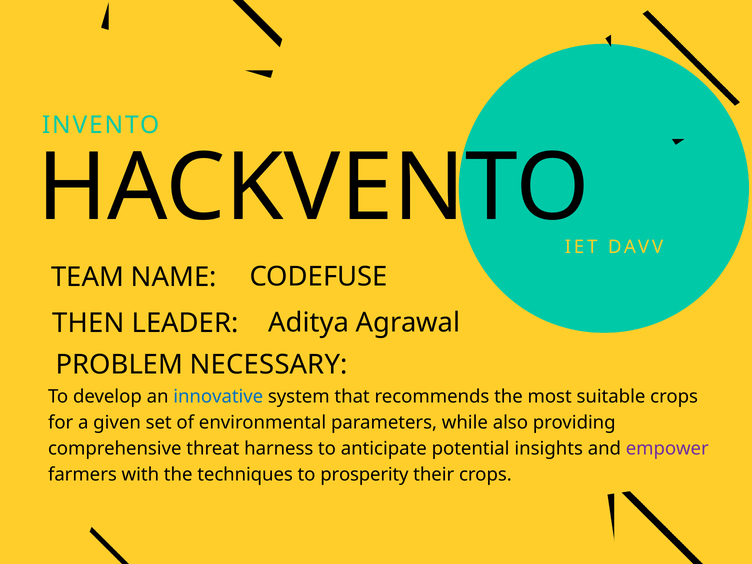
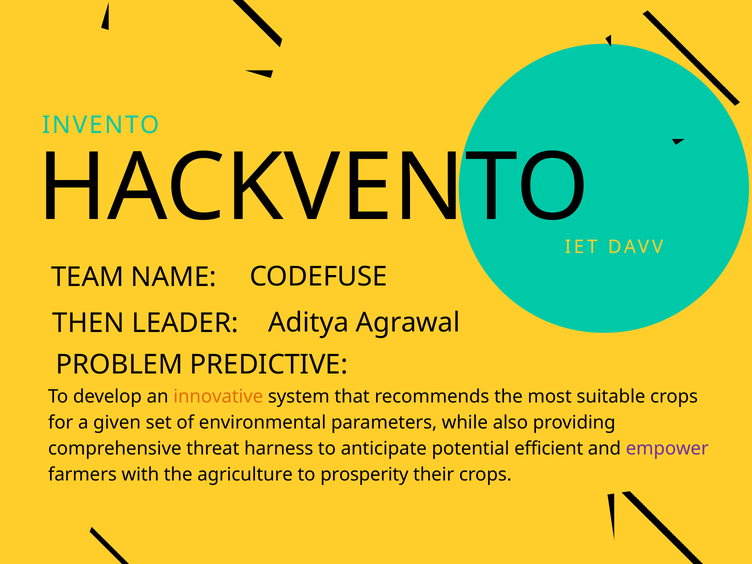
NECESSARY: NECESSARY -> PREDICTIVE
innovative colour: blue -> orange
insights: insights -> efficient
techniques: techniques -> agriculture
